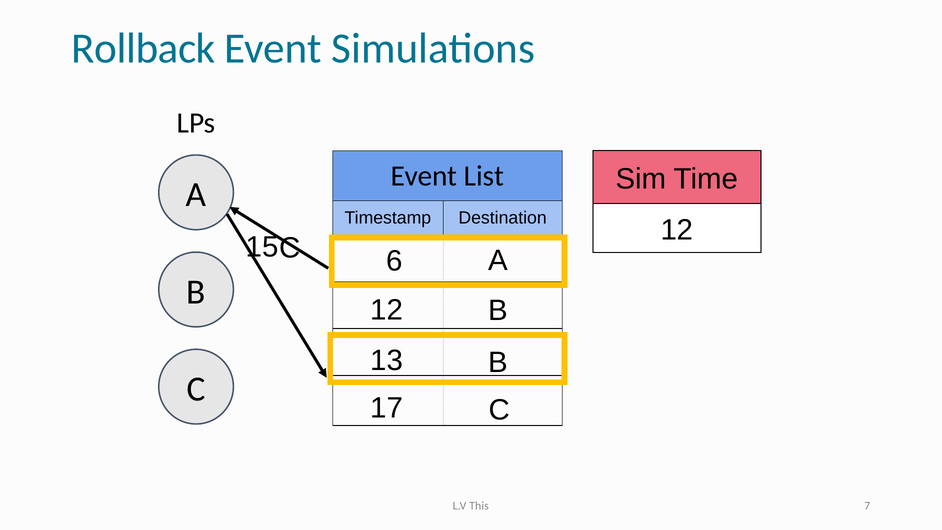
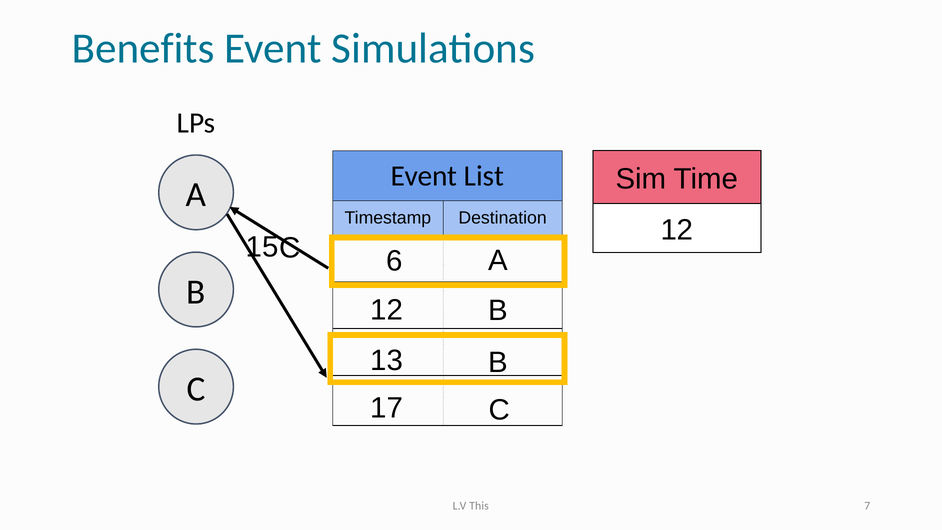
Rollback: Rollback -> Benefits
